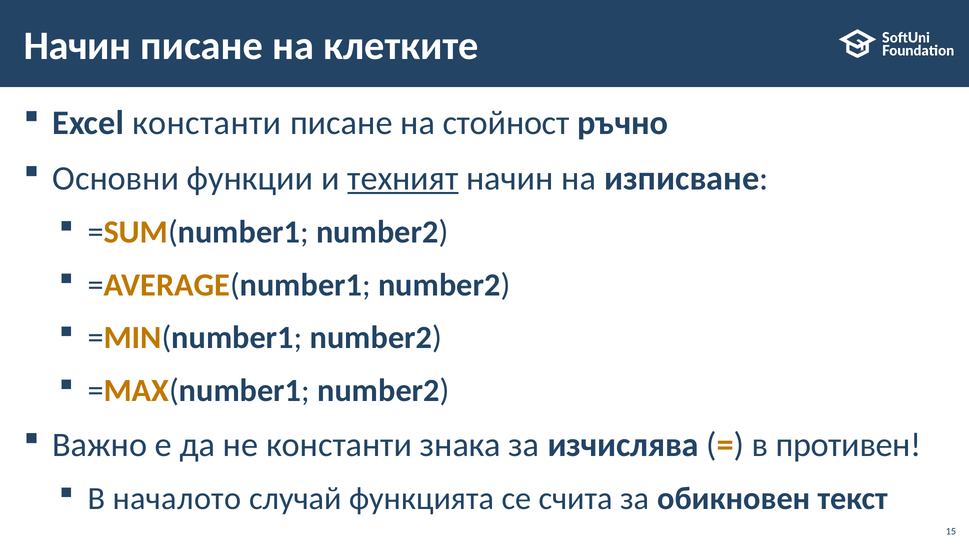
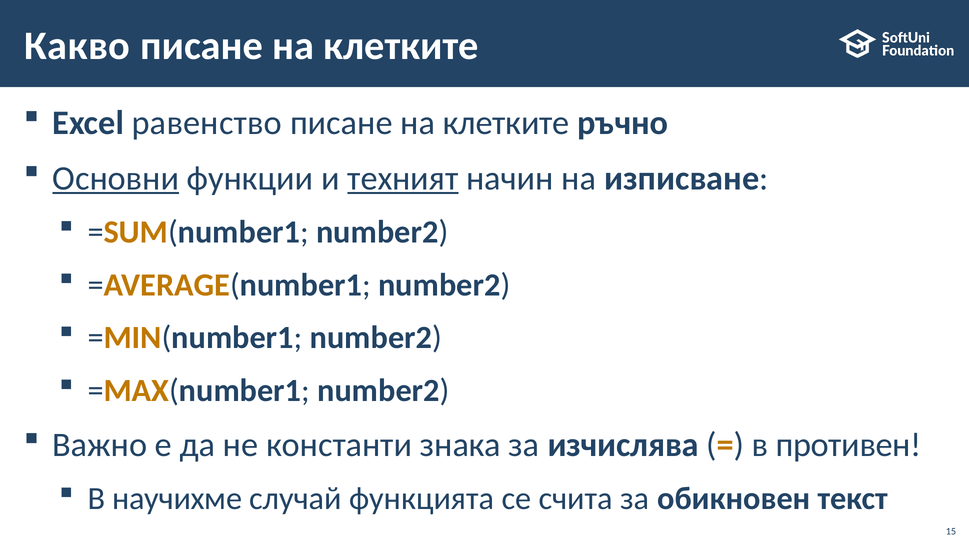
Начин at (78, 46): Начин -> Какво
Excel константи: константи -> равенство
стойност at (506, 123): стойност -> клетките
Основни underline: none -> present
началото: началото -> научихме
